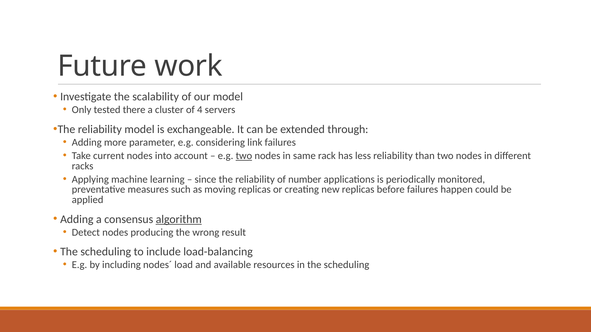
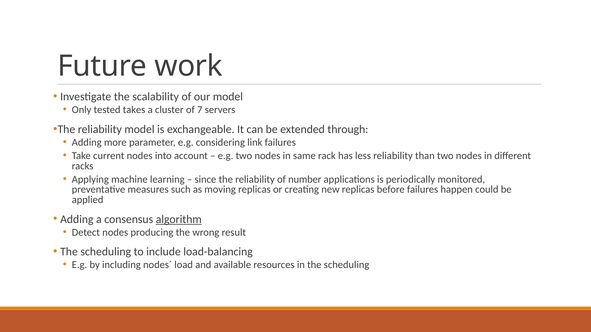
there: there -> takes
4: 4 -> 7
two at (244, 156) underline: present -> none
